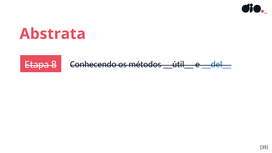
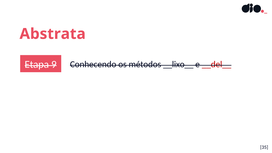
8: 8 -> 9
__útil__: __útil__ -> __lixo__
__del__ colour: blue -> red
